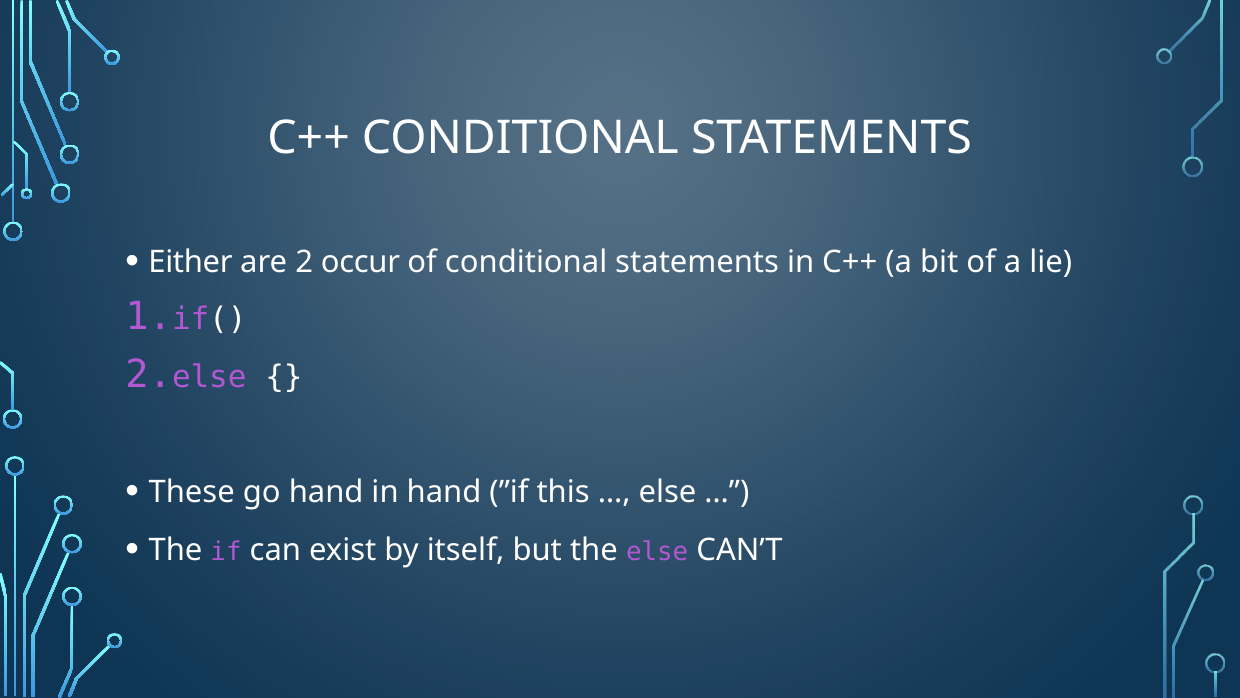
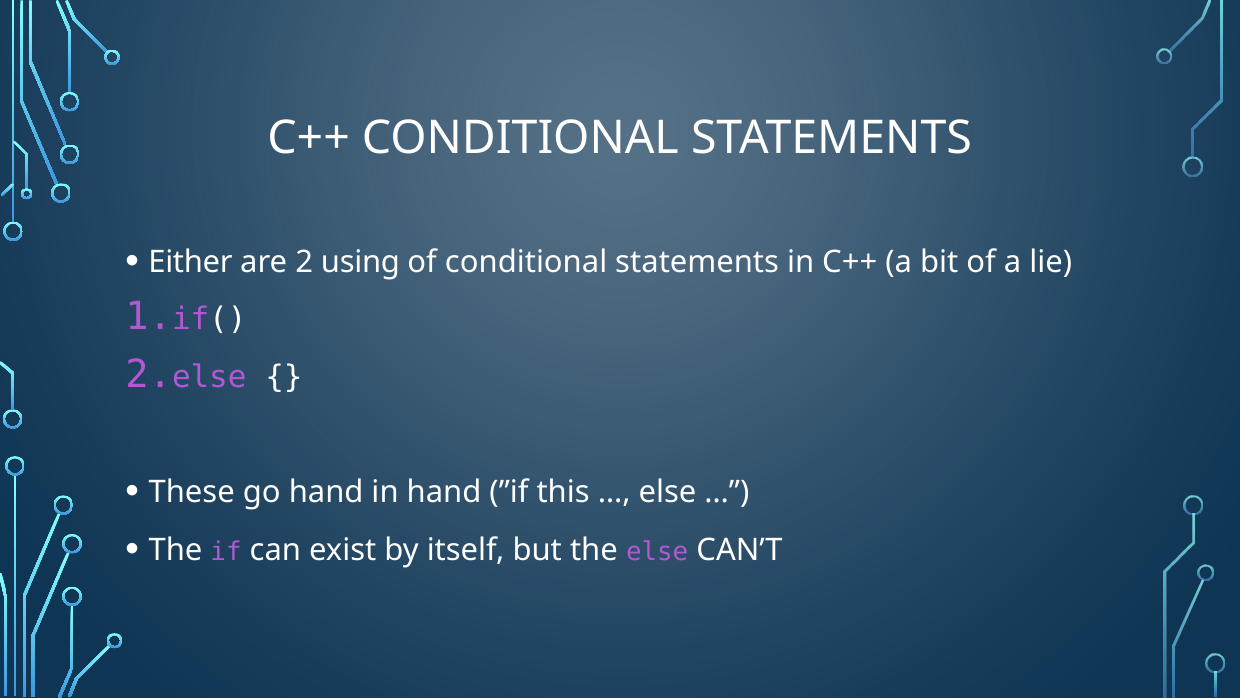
occur: occur -> using
